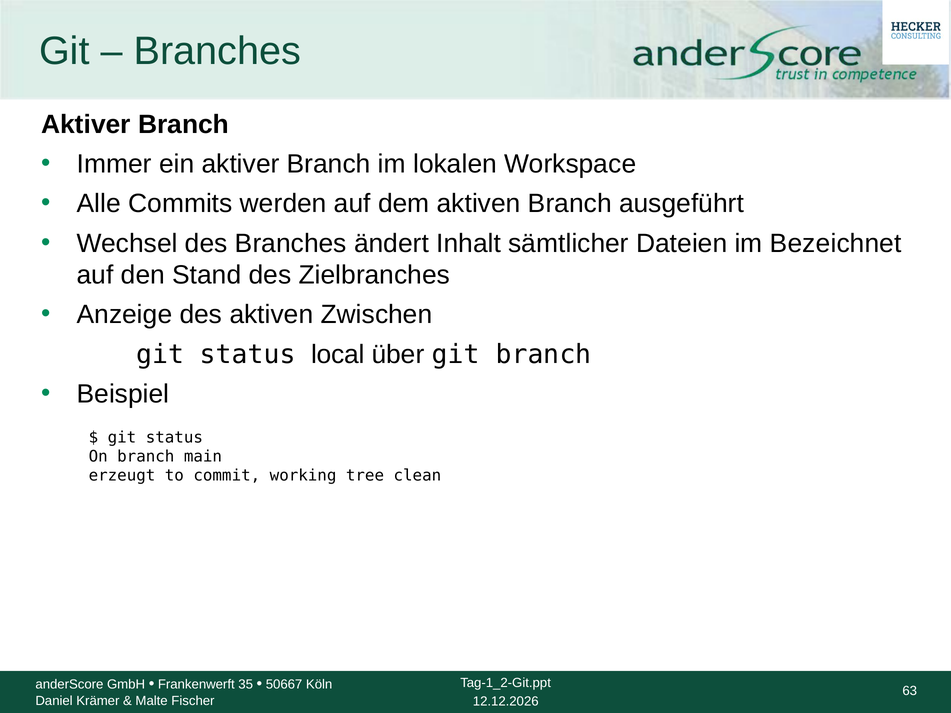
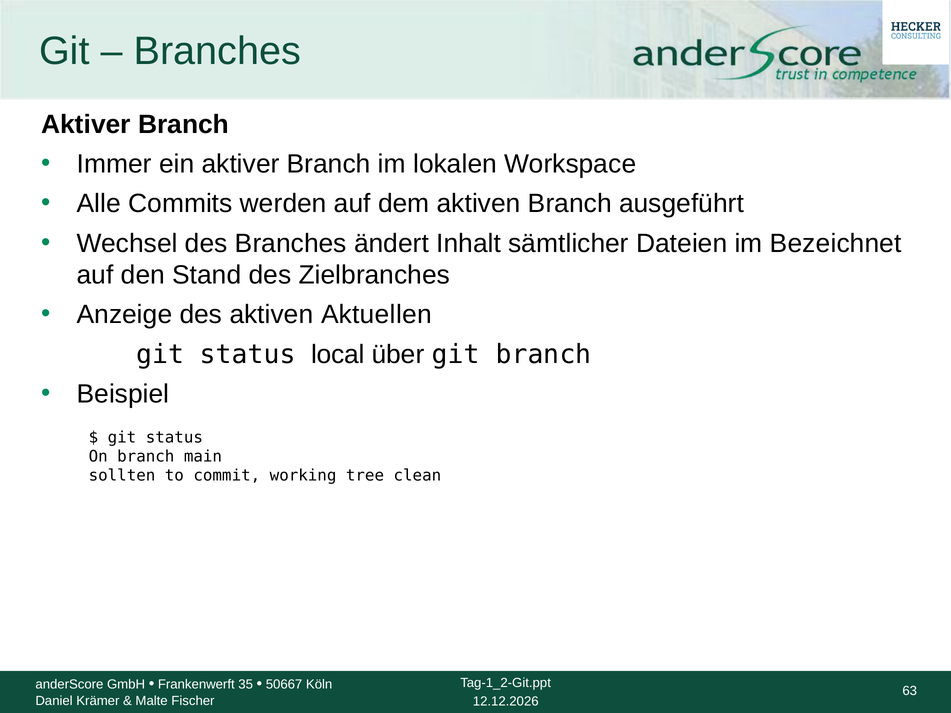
Zwischen: Zwischen -> Aktuellen
erzeugt: erzeugt -> sollten
